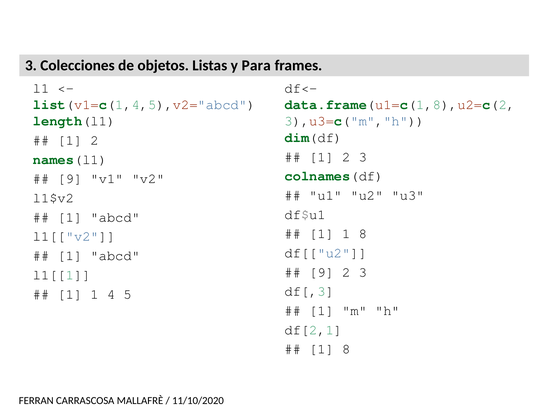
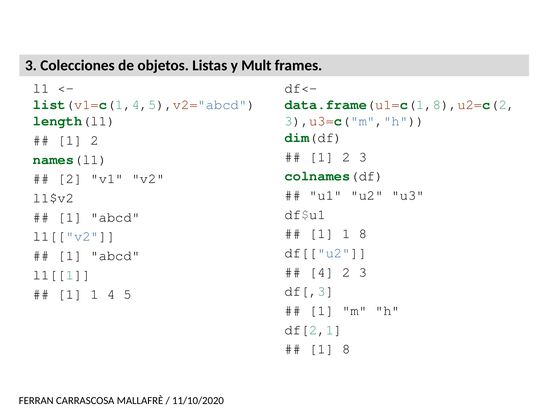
Para: Para -> Mult
9 at (70, 179): 9 -> 2
9 at (322, 272): 9 -> 4
